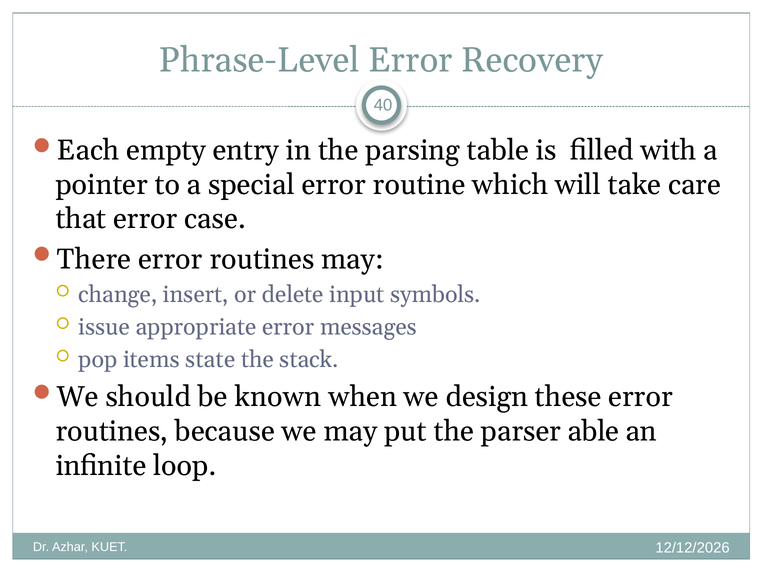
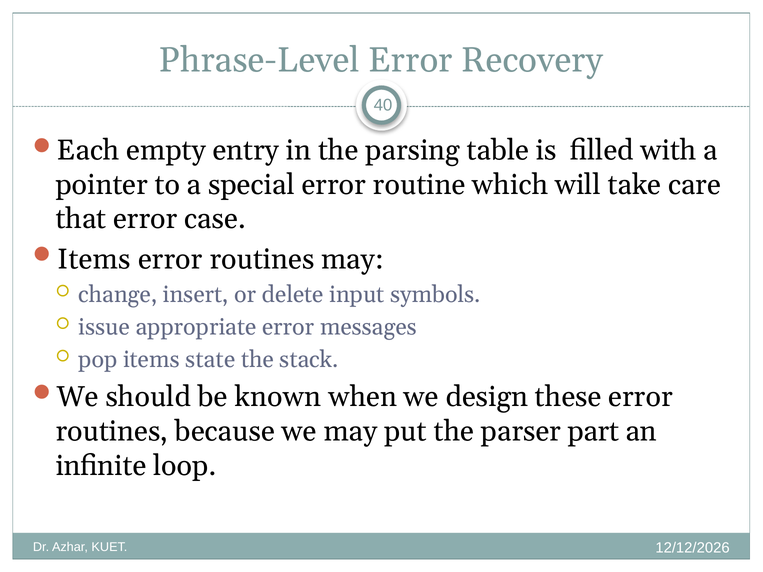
There at (94, 259): There -> Items
able: able -> part
